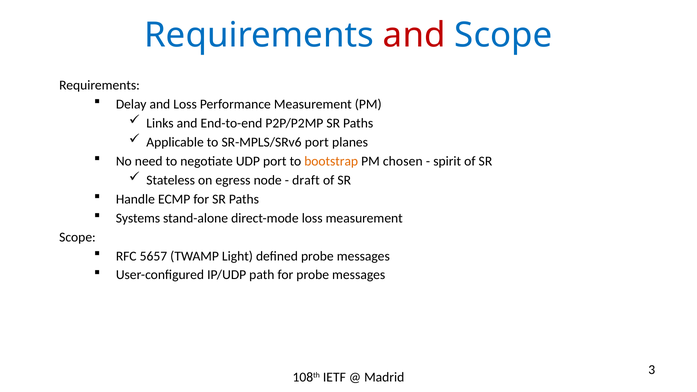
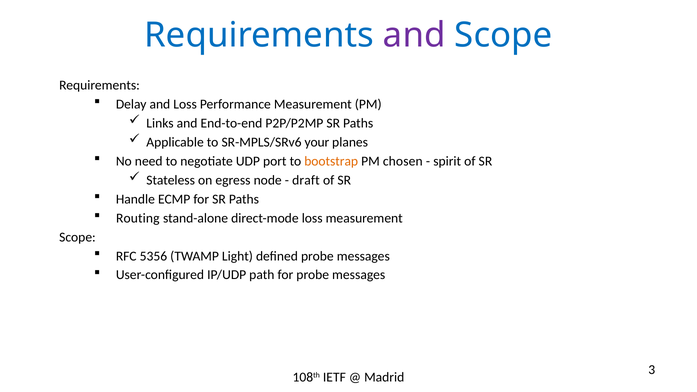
and at (414, 35) colour: red -> purple
SR-MPLS/SRv6 port: port -> your
Systems: Systems -> Routing
5657: 5657 -> 5356
